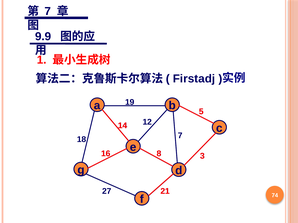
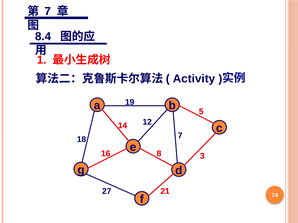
9.9: 9.9 -> 8.4
Firstadj: Firstadj -> Activity
